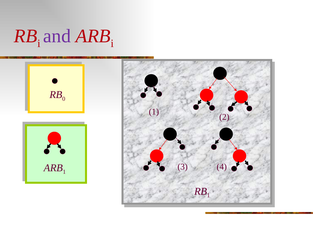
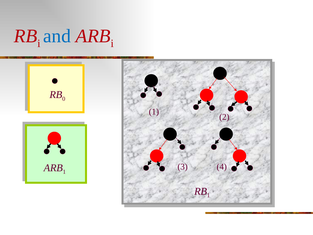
and colour: purple -> blue
